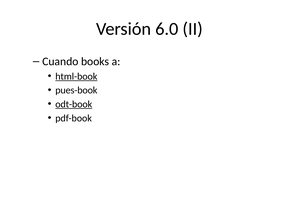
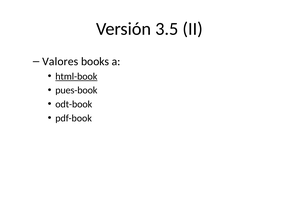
6.0: 6.0 -> 3.5
Cuando: Cuando -> Valores
odt-book underline: present -> none
